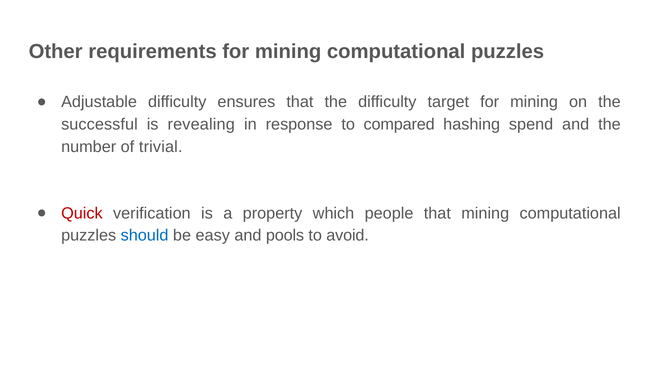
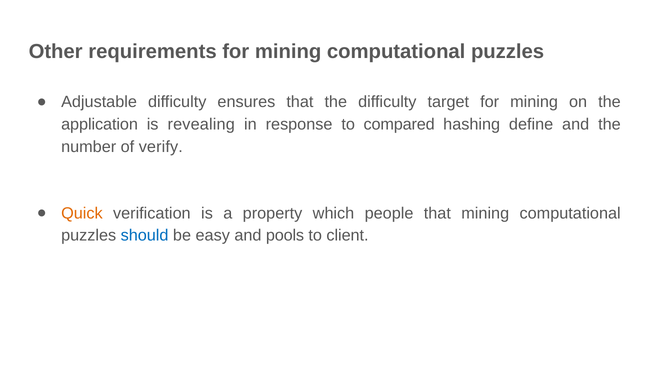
successful: successful -> application
spend: spend -> define
trivial: trivial -> verify
Quick colour: red -> orange
avoid: avoid -> client
